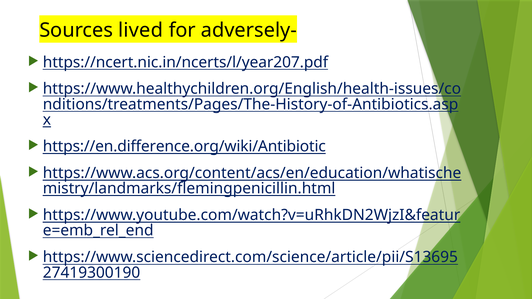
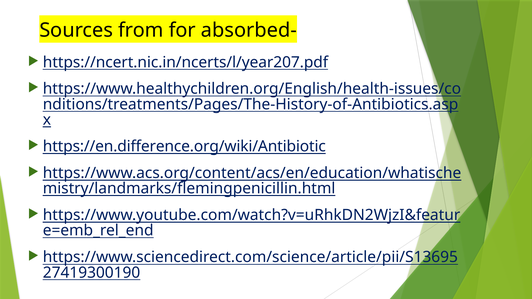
lived: lived -> from
adversely-: adversely- -> absorbed-
